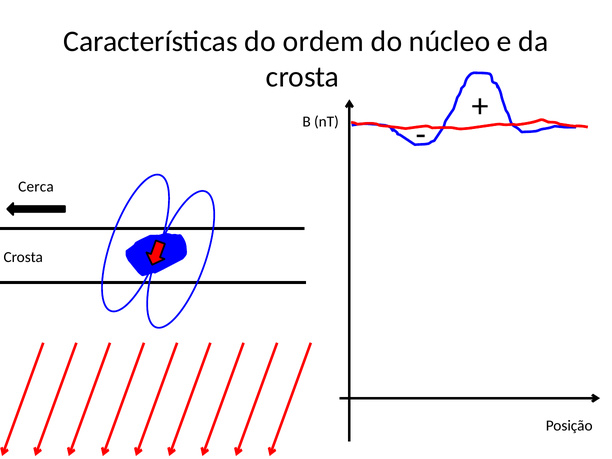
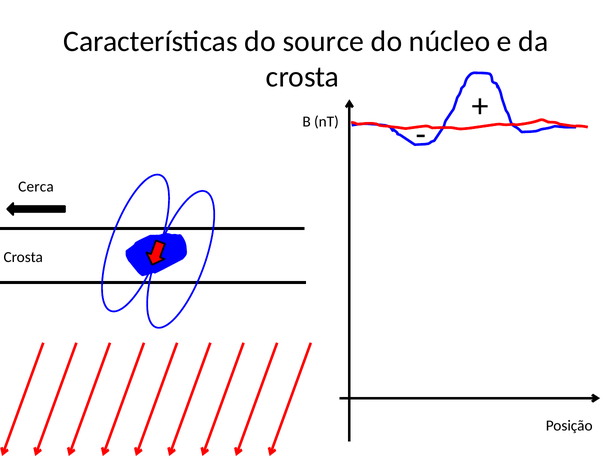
ordem: ordem -> source
